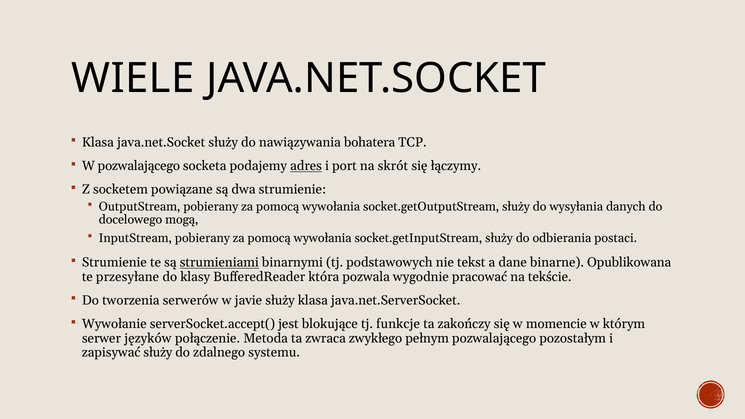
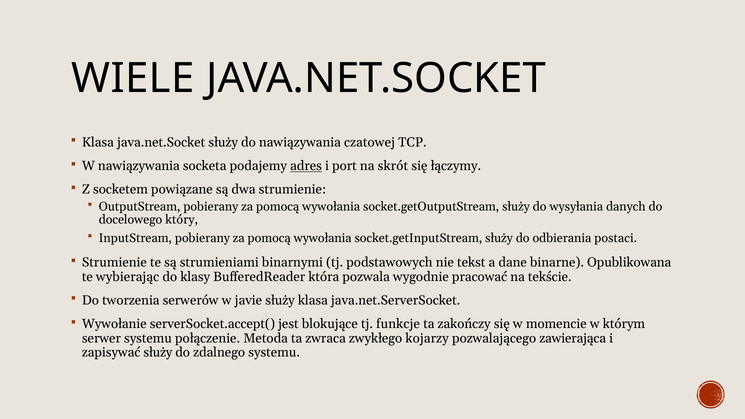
bohatera: bohatera -> czatowej
W pozwalającego: pozwalającego -> nawiązywania
mogą: mogą -> który
strumieniami underline: present -> none
przesyłane: przesyłane -> wybierając
serwer języków: języków -> systemu
pełnym: pełnym -> kojarzy
pozostałym: pozostałym -> zawierająca
